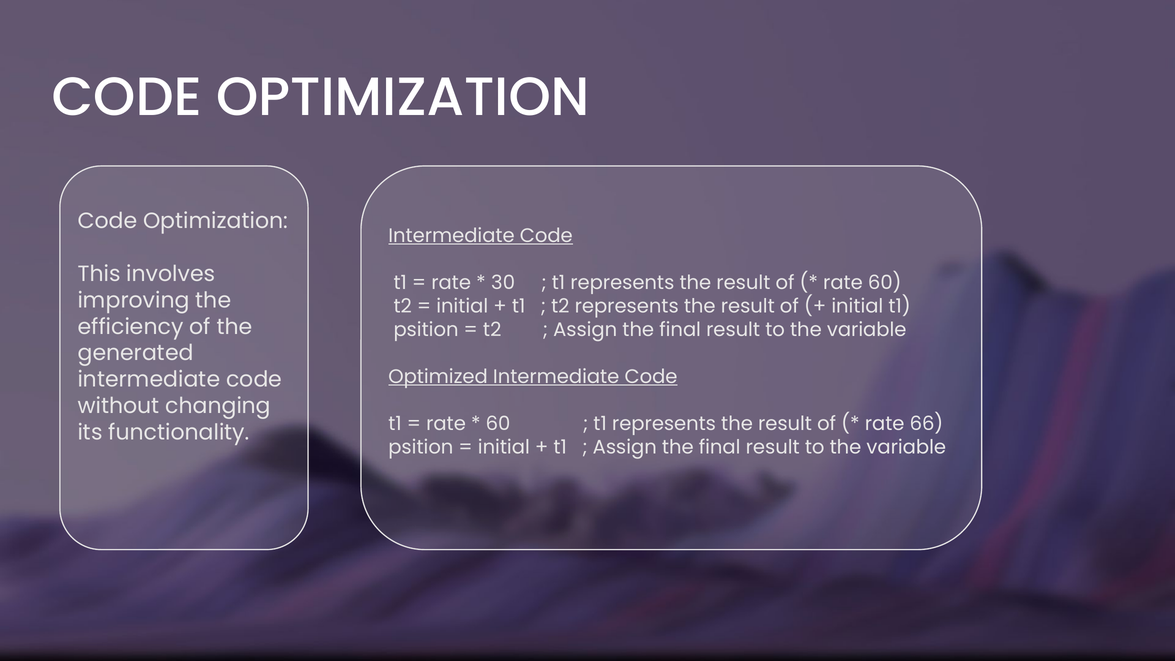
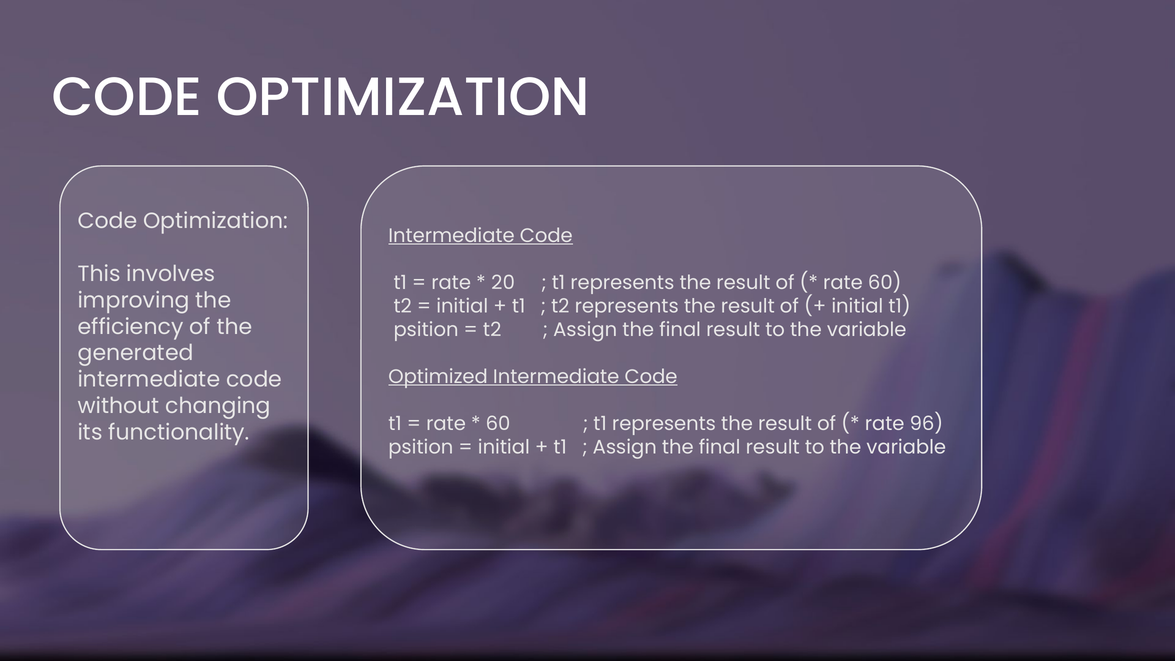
30: 30 -> 20
66: 66 -> 96
